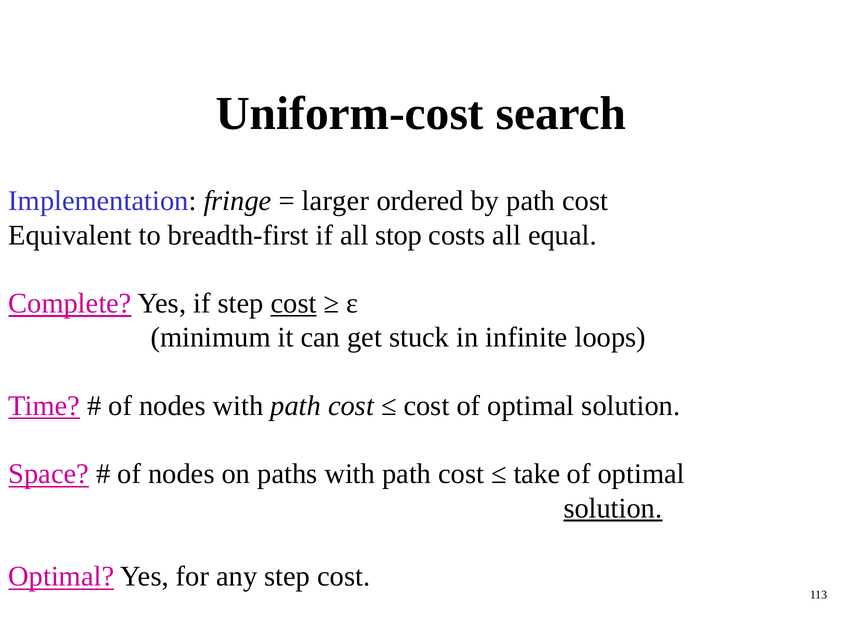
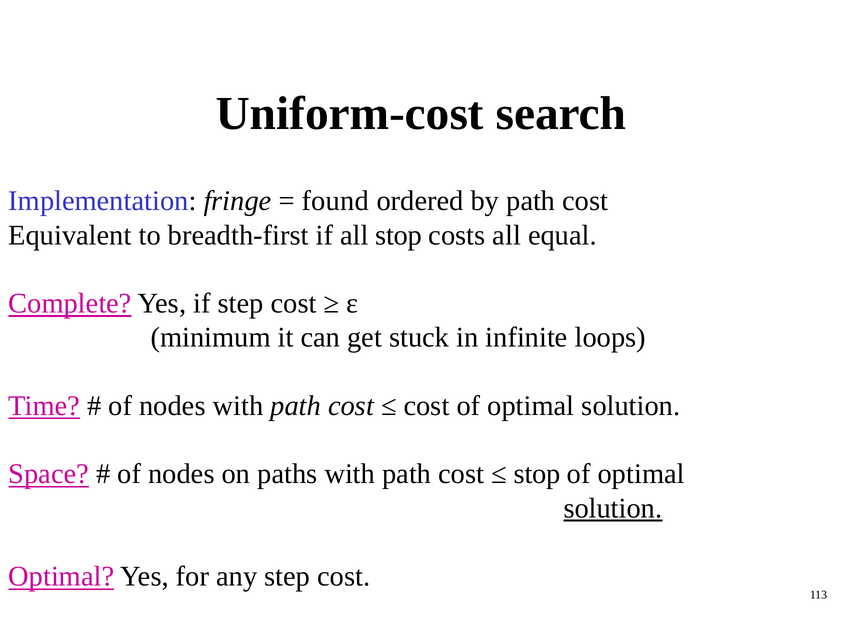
larger: larger -> found
cost at (294, 304) underline: present -> none
take at (537, 474): take -> stop
